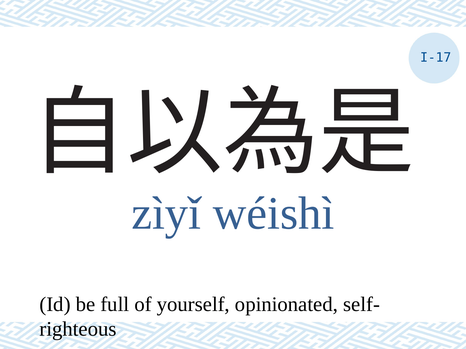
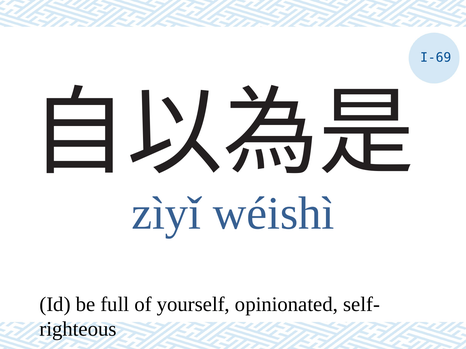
I-17: I-17 -> I-69
